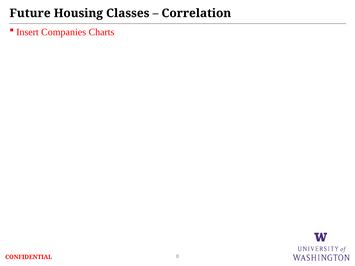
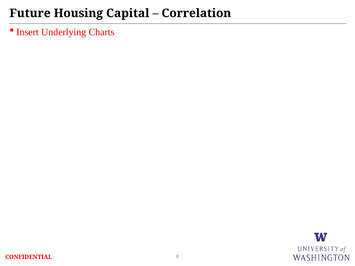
Classes: Classes -> Capital
Companies: Companies -> Underlying
